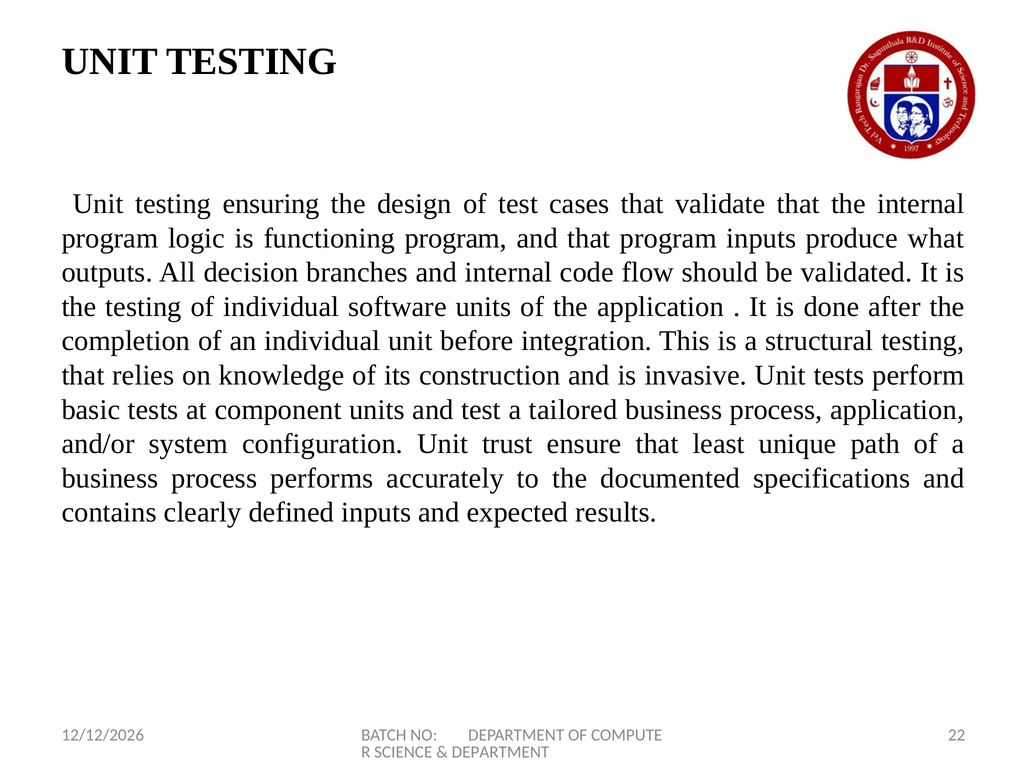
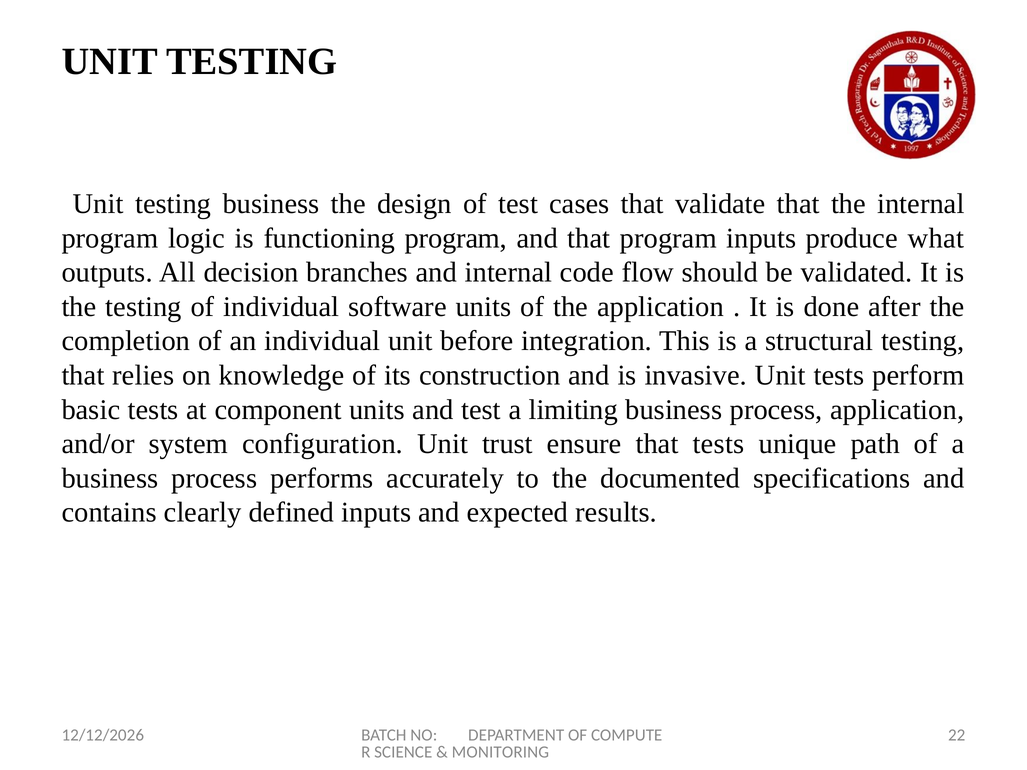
testing ensuring: ensuring -> business
tailored: tailored -> limiting
that least: least -> tests
DEPARTMENT at (500, 753): DEPARTMENT -> MONITORING
